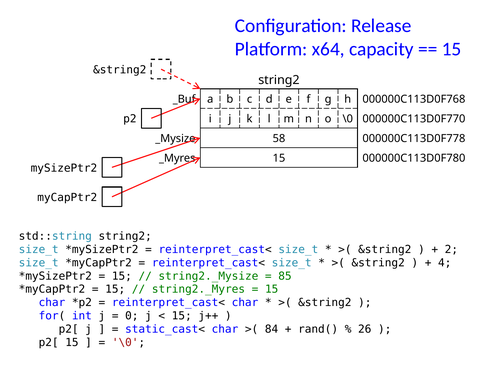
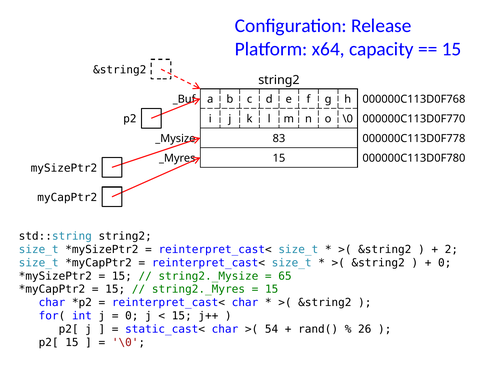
58: 58 -> 83
4 at (445, 263): 4 -> 0
85: 85 -> 65
84: 84 -> 54
